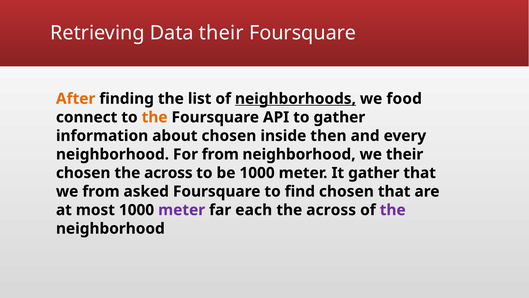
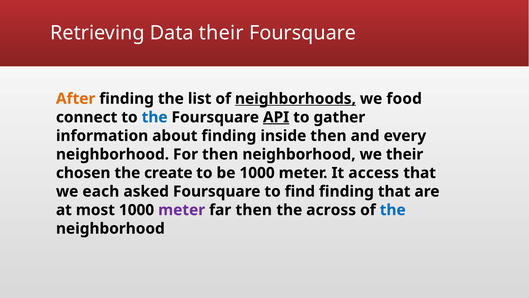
the at (155, 117) colour: orange -> blue
API underline: none -> present
about chosen: chosen -> finding
For from: from -> then
chosen the across: across -> create
It gather: gather -> access
we from: from -> each
find chosen: chosen -> finding
far each: each -> then
the at (393, 210) colour: purple -> blue
